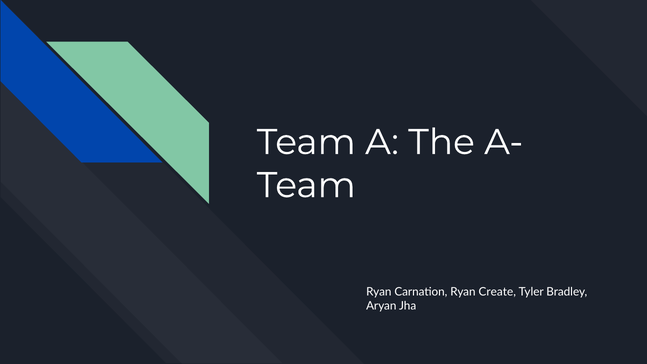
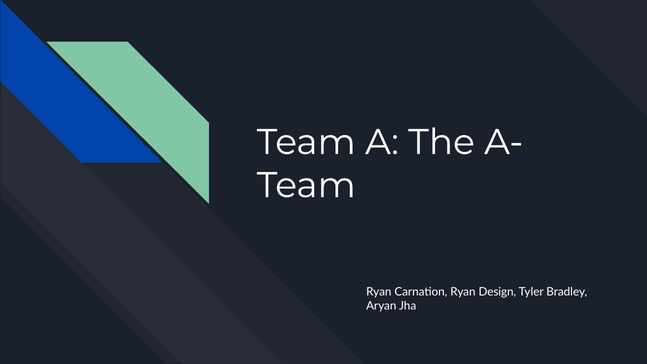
Create: Create -> Design
